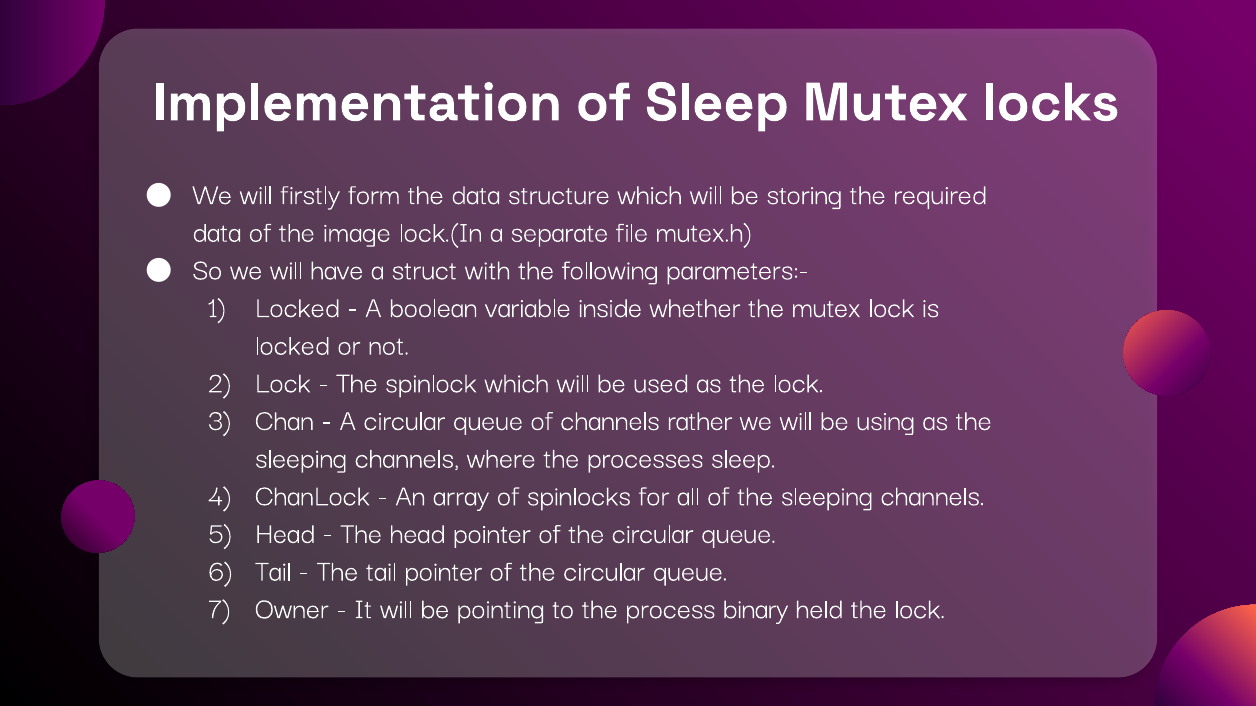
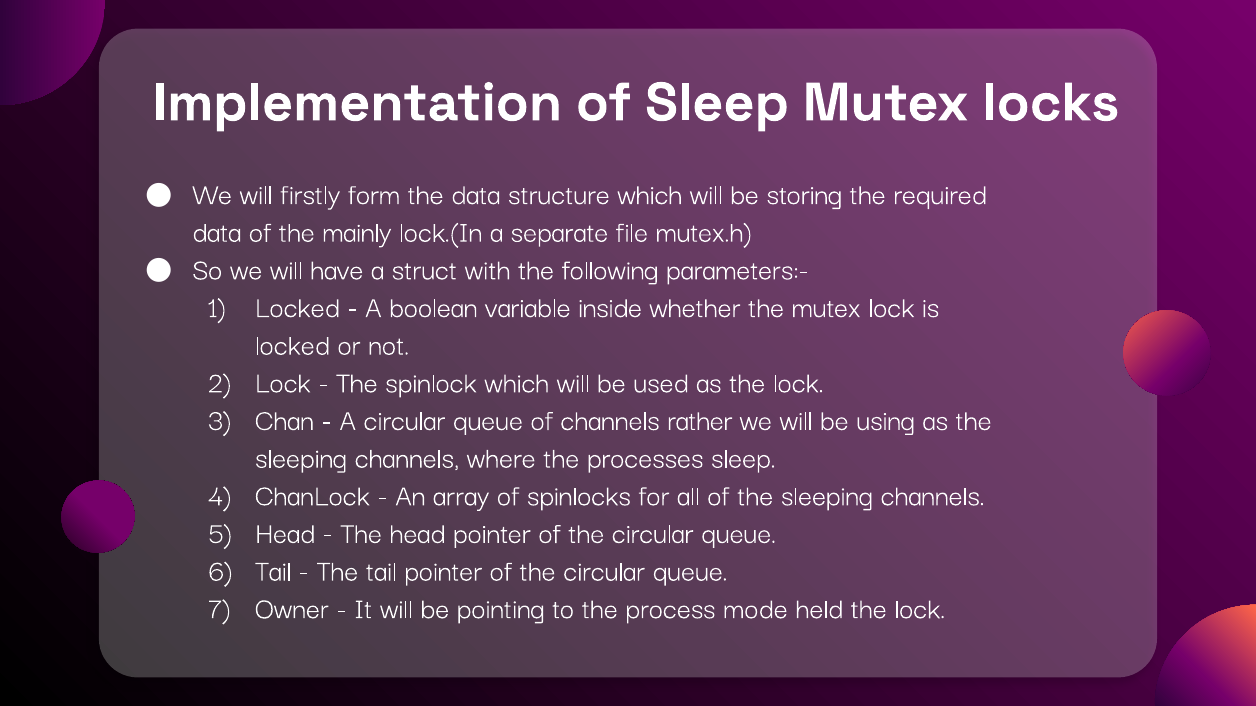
image: image -> mainly
binary: binary -> mode
